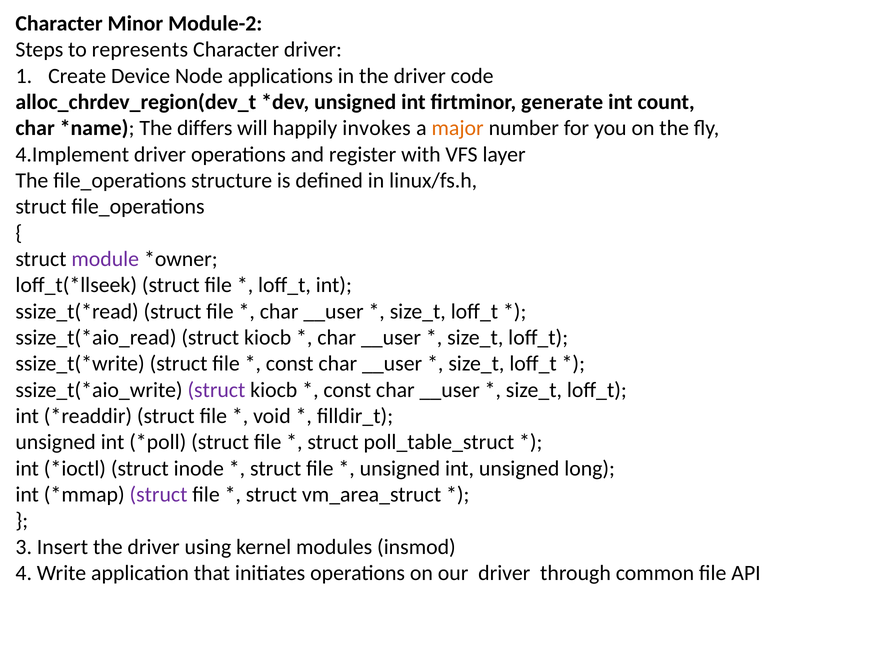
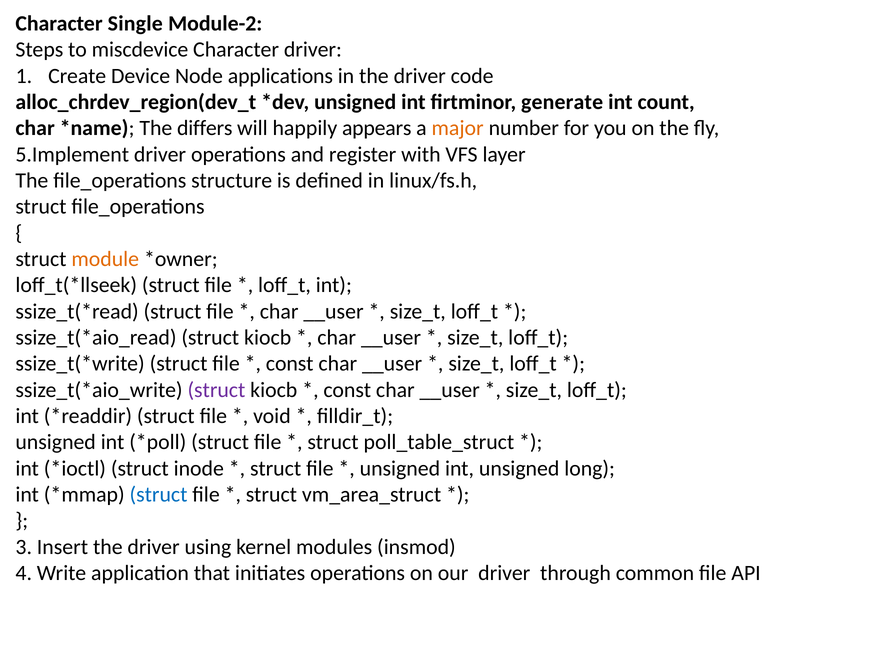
Minor: Minor -> Single
represents: represents -> miscdevice
invokes: invokes -> appears
4.Implement: 4.Implement -> 5.Implement
module colour: purple -> orange
struct at (159, 495) colour: purple -> blue
